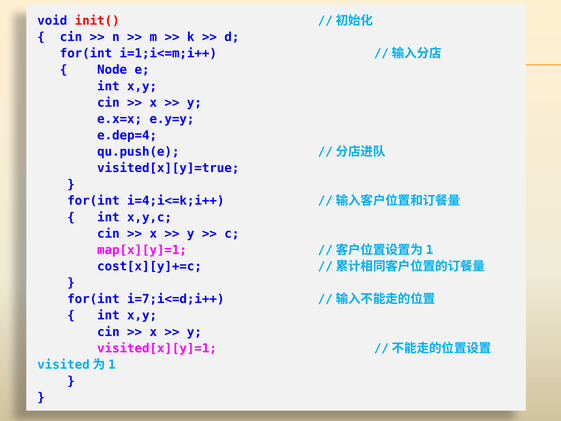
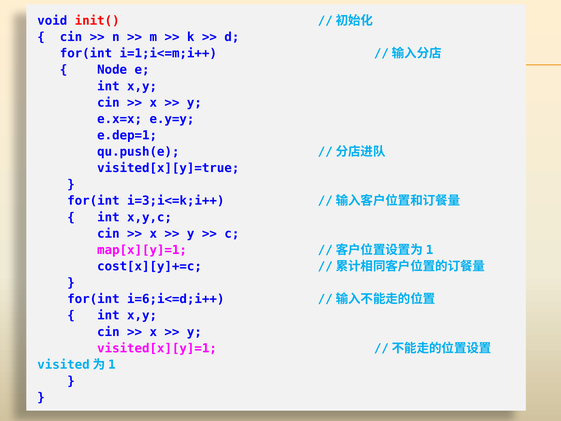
e.dep=4: e.dep=4 -> e.dep=1
i=4;i<=k;i++: i=4;i<=k;i++ -> i=3;i<=k;i++
i=7;i<=d;i++: i=7;i<=d;i++ -> i=6;i<=d;i++
